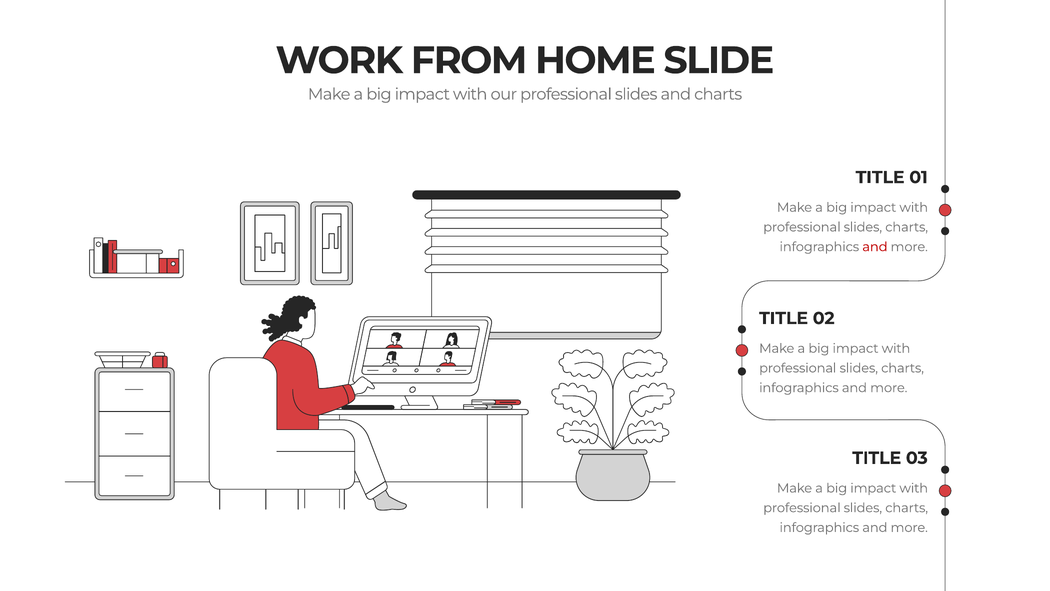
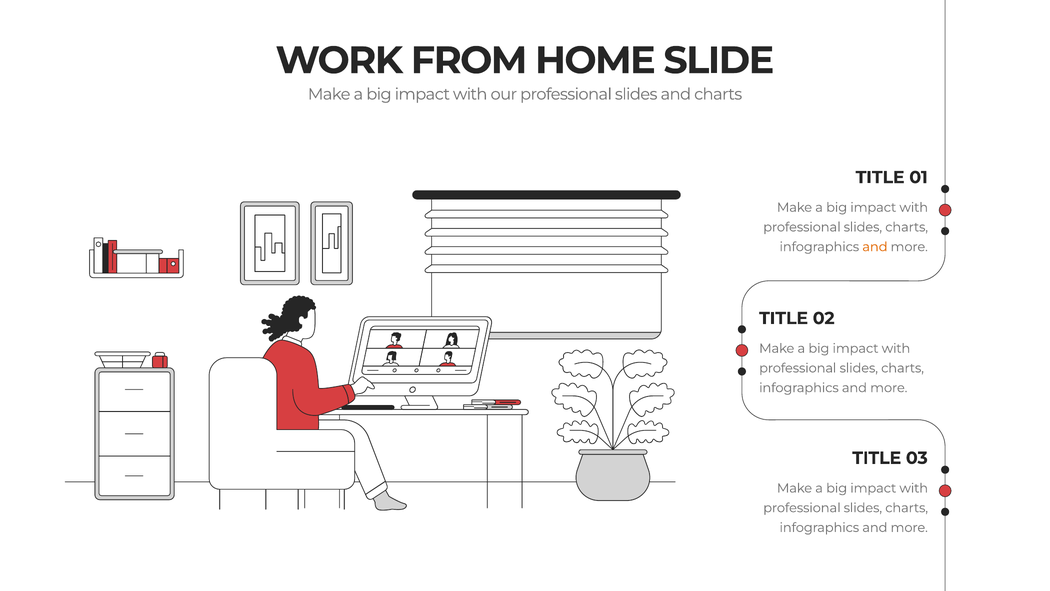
and at (875, 247) colour: red -> orange
